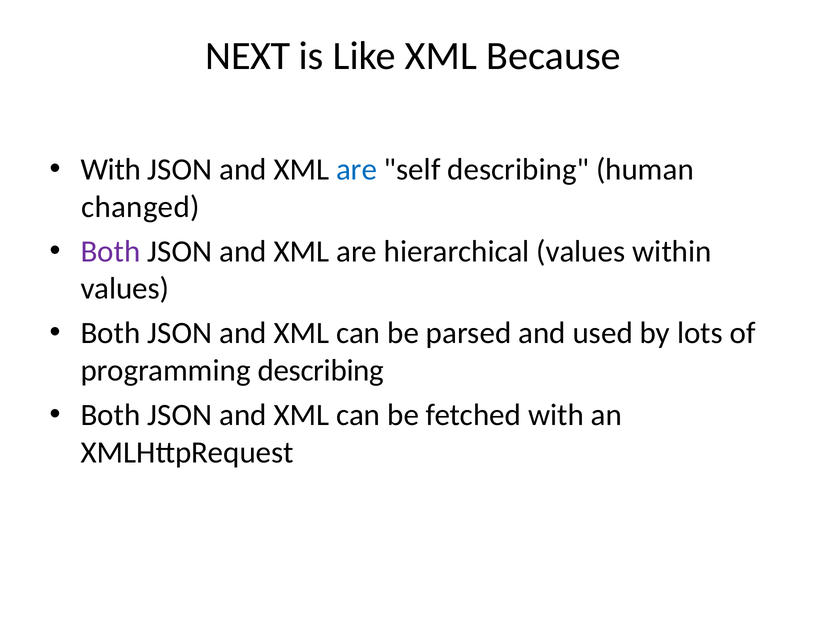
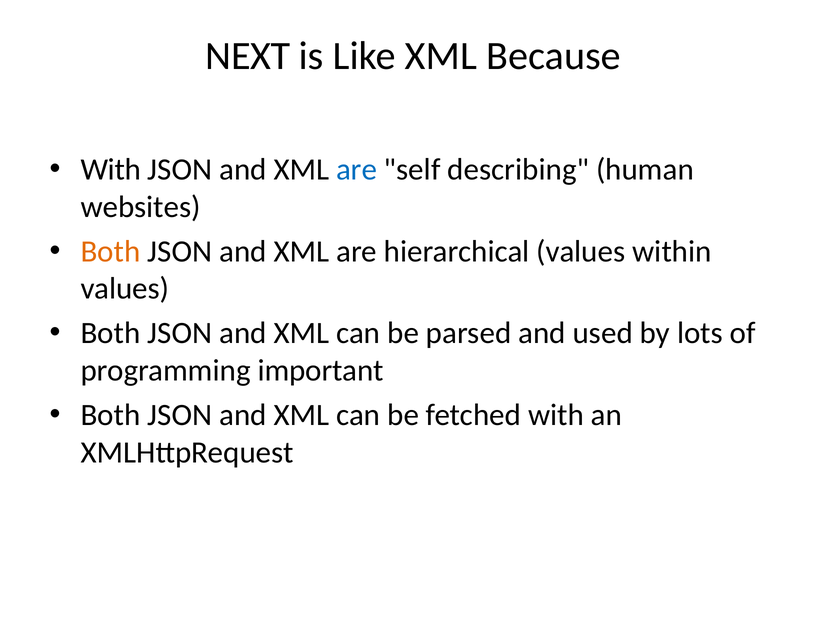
changed: changed -> websites
Both at (111, 252) colour: purple -> orange
programming describing: describing -> important
